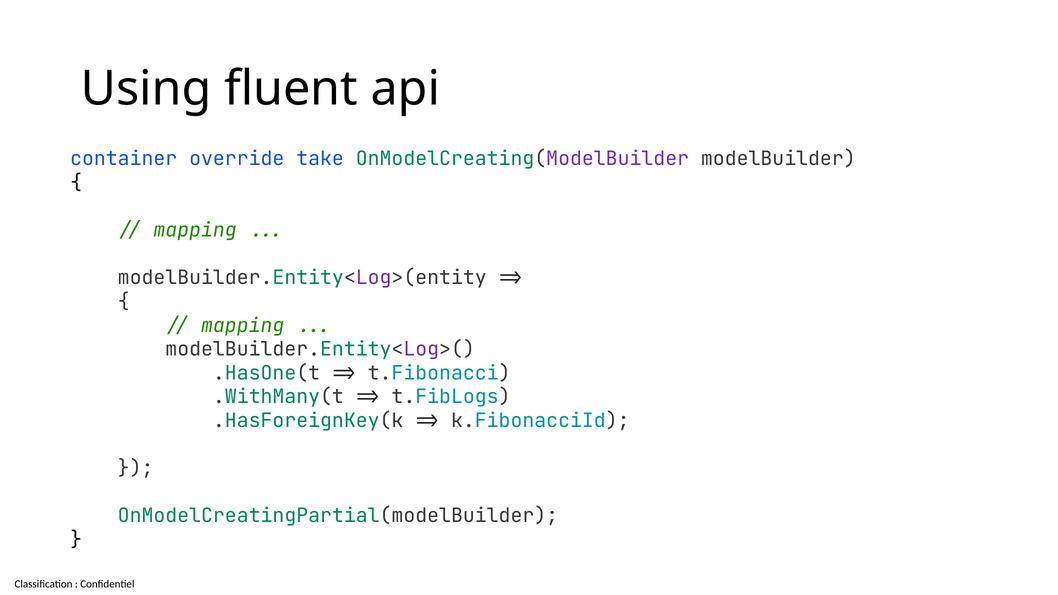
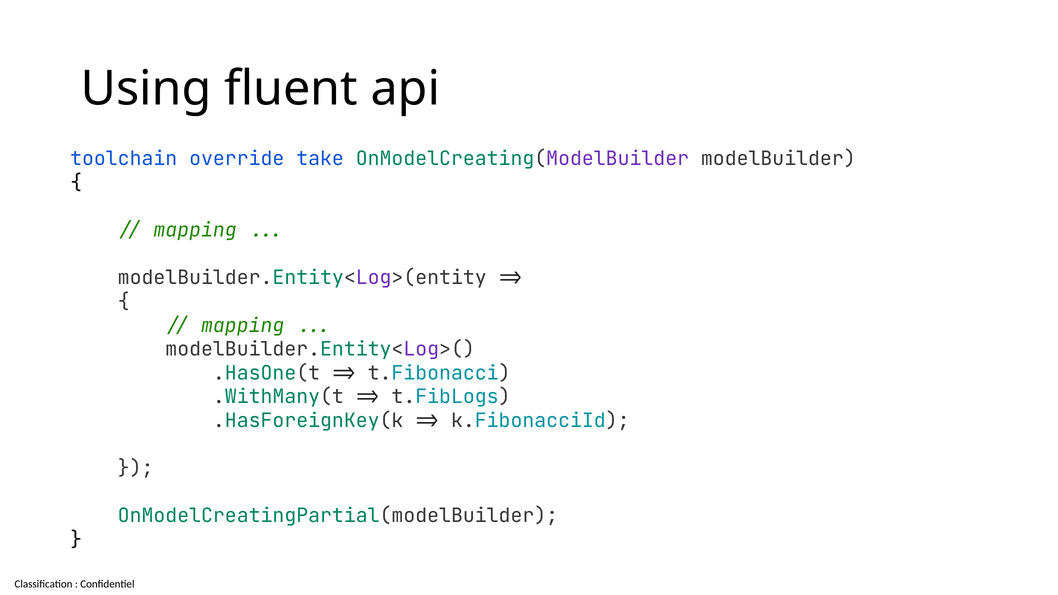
container: container -> toolchain
